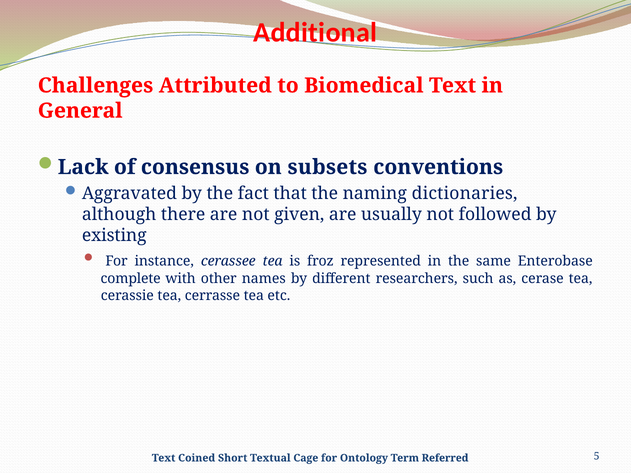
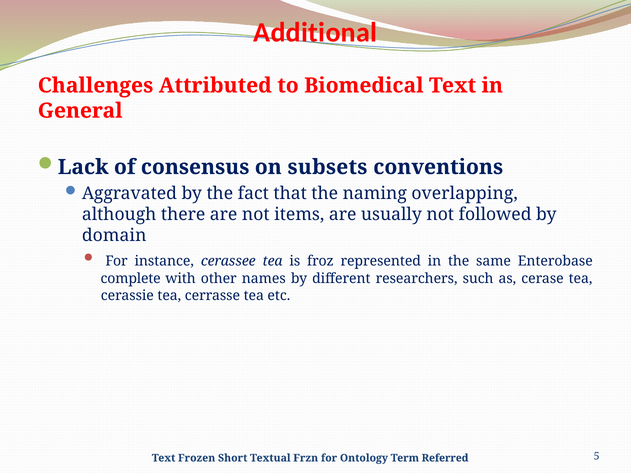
dictionaries: dictionaries -> overlapping
given: given -> items
existing: existing -> domain
Coined: Coined -> Frozen
Cage: Cage -> Frzn
